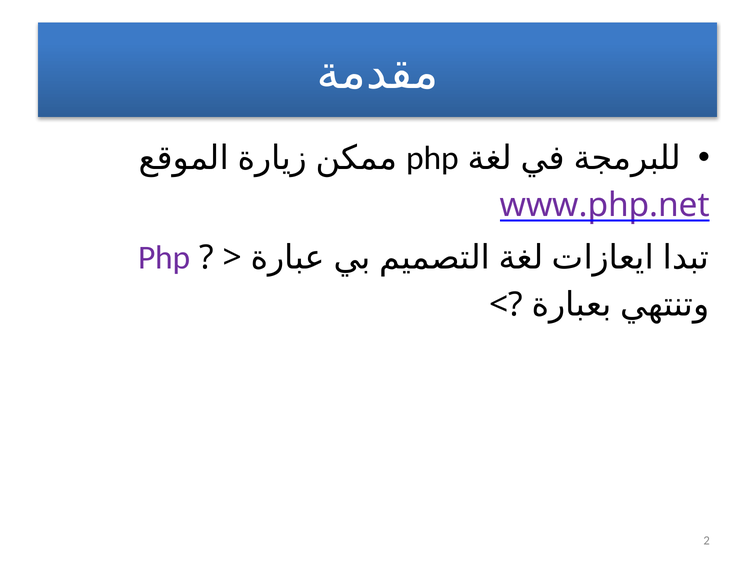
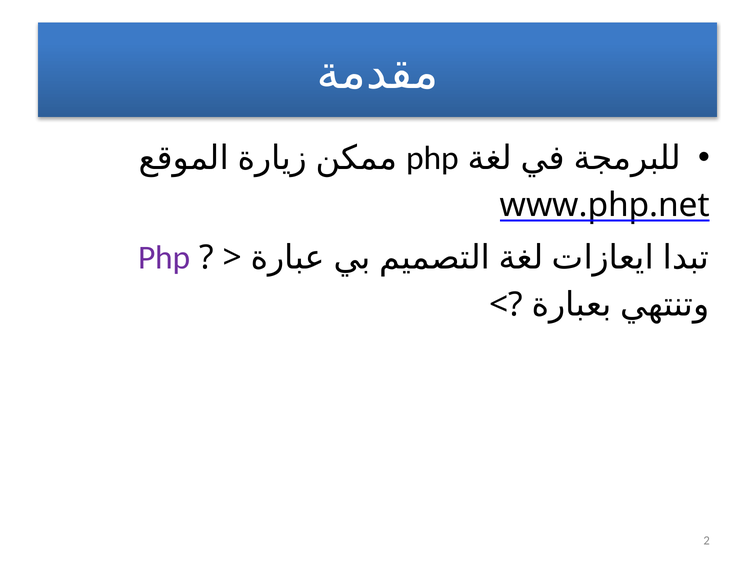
www.php.net colour: purple -> black
